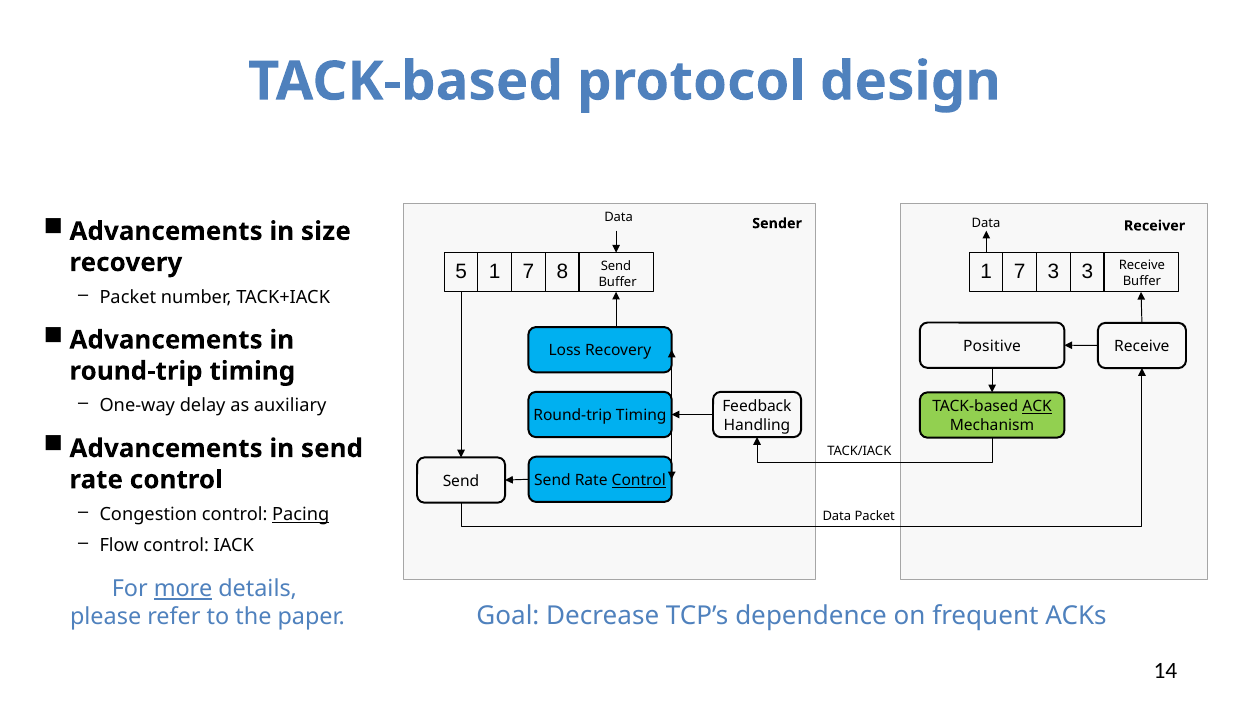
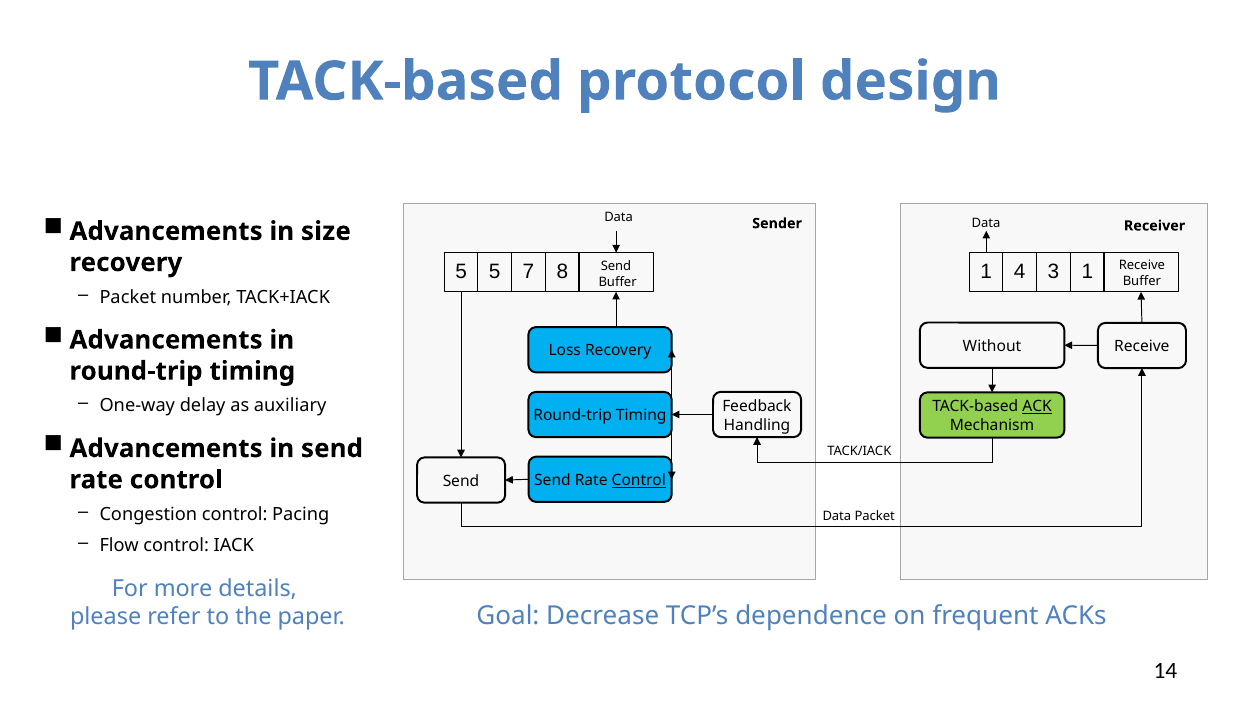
5 1: 1 -> 5
7 at (1020, 272): 7 -> 4
3 3: 3 -> 1
Positive: Positive -> Without
Pacing underline: present -> none
more underline: present -> none
